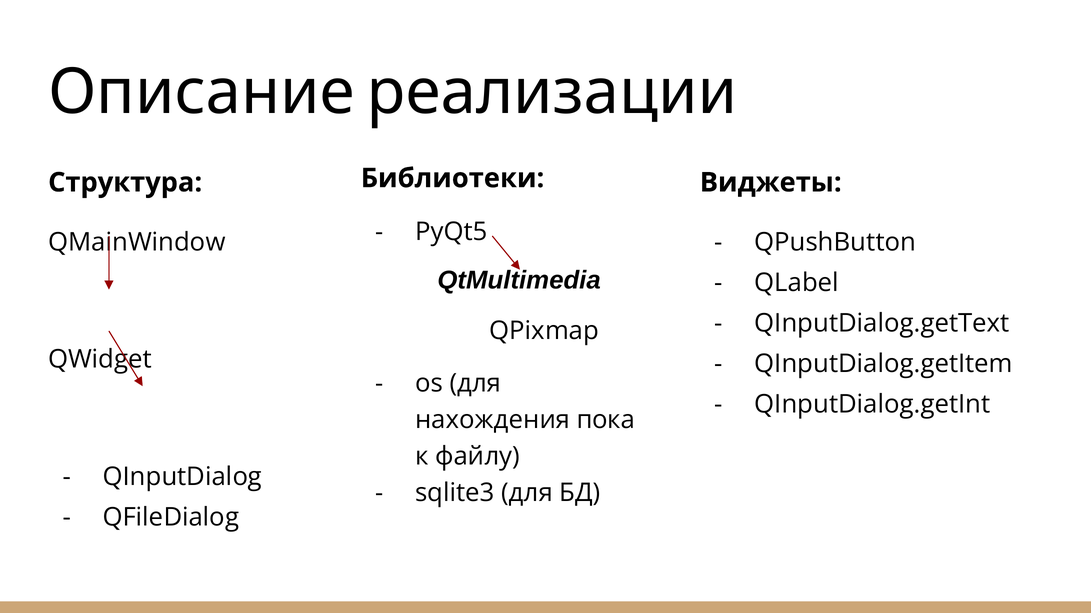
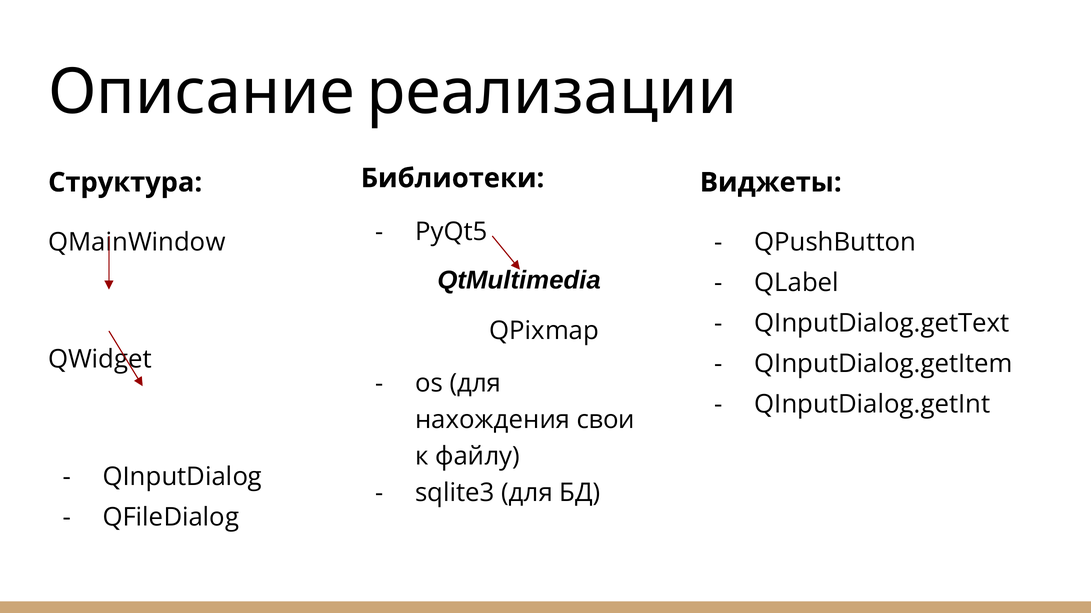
пока: пока -> свои
